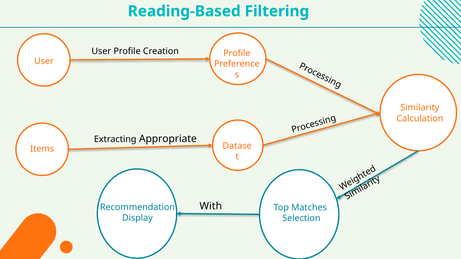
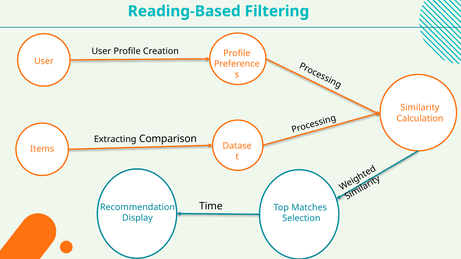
Appropriate: Appropriate -> Comparison
With: With -> Time
